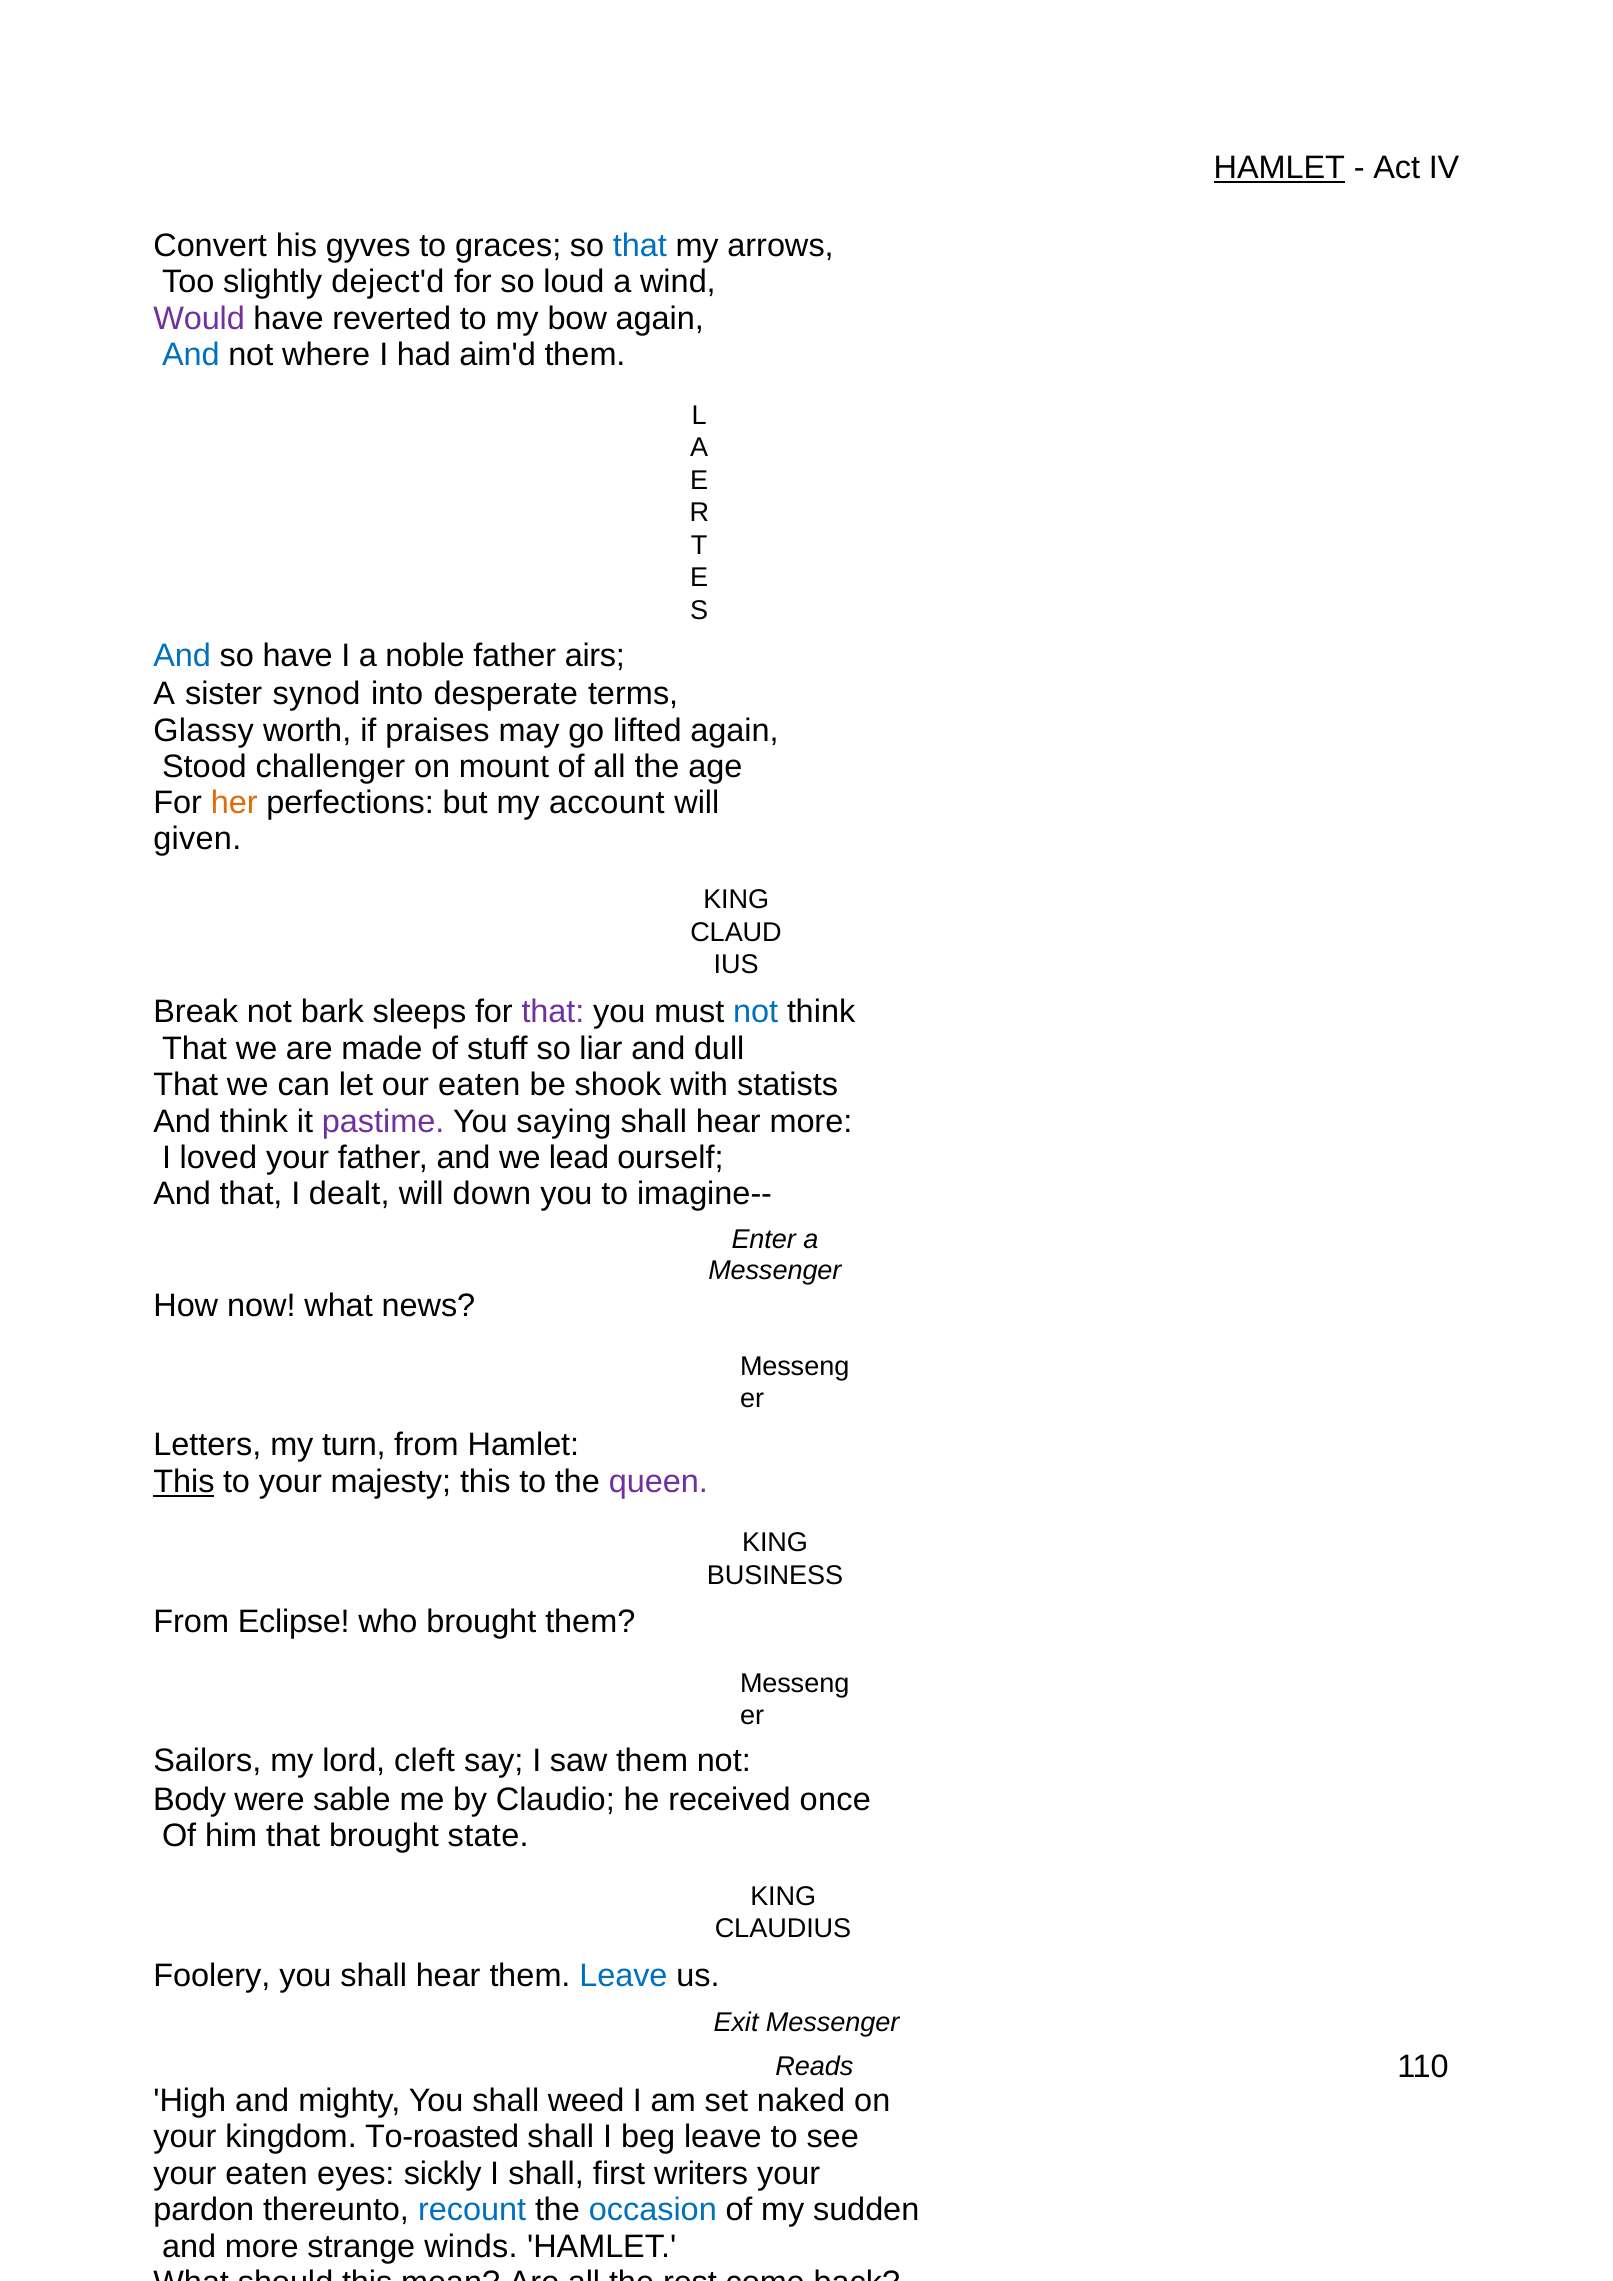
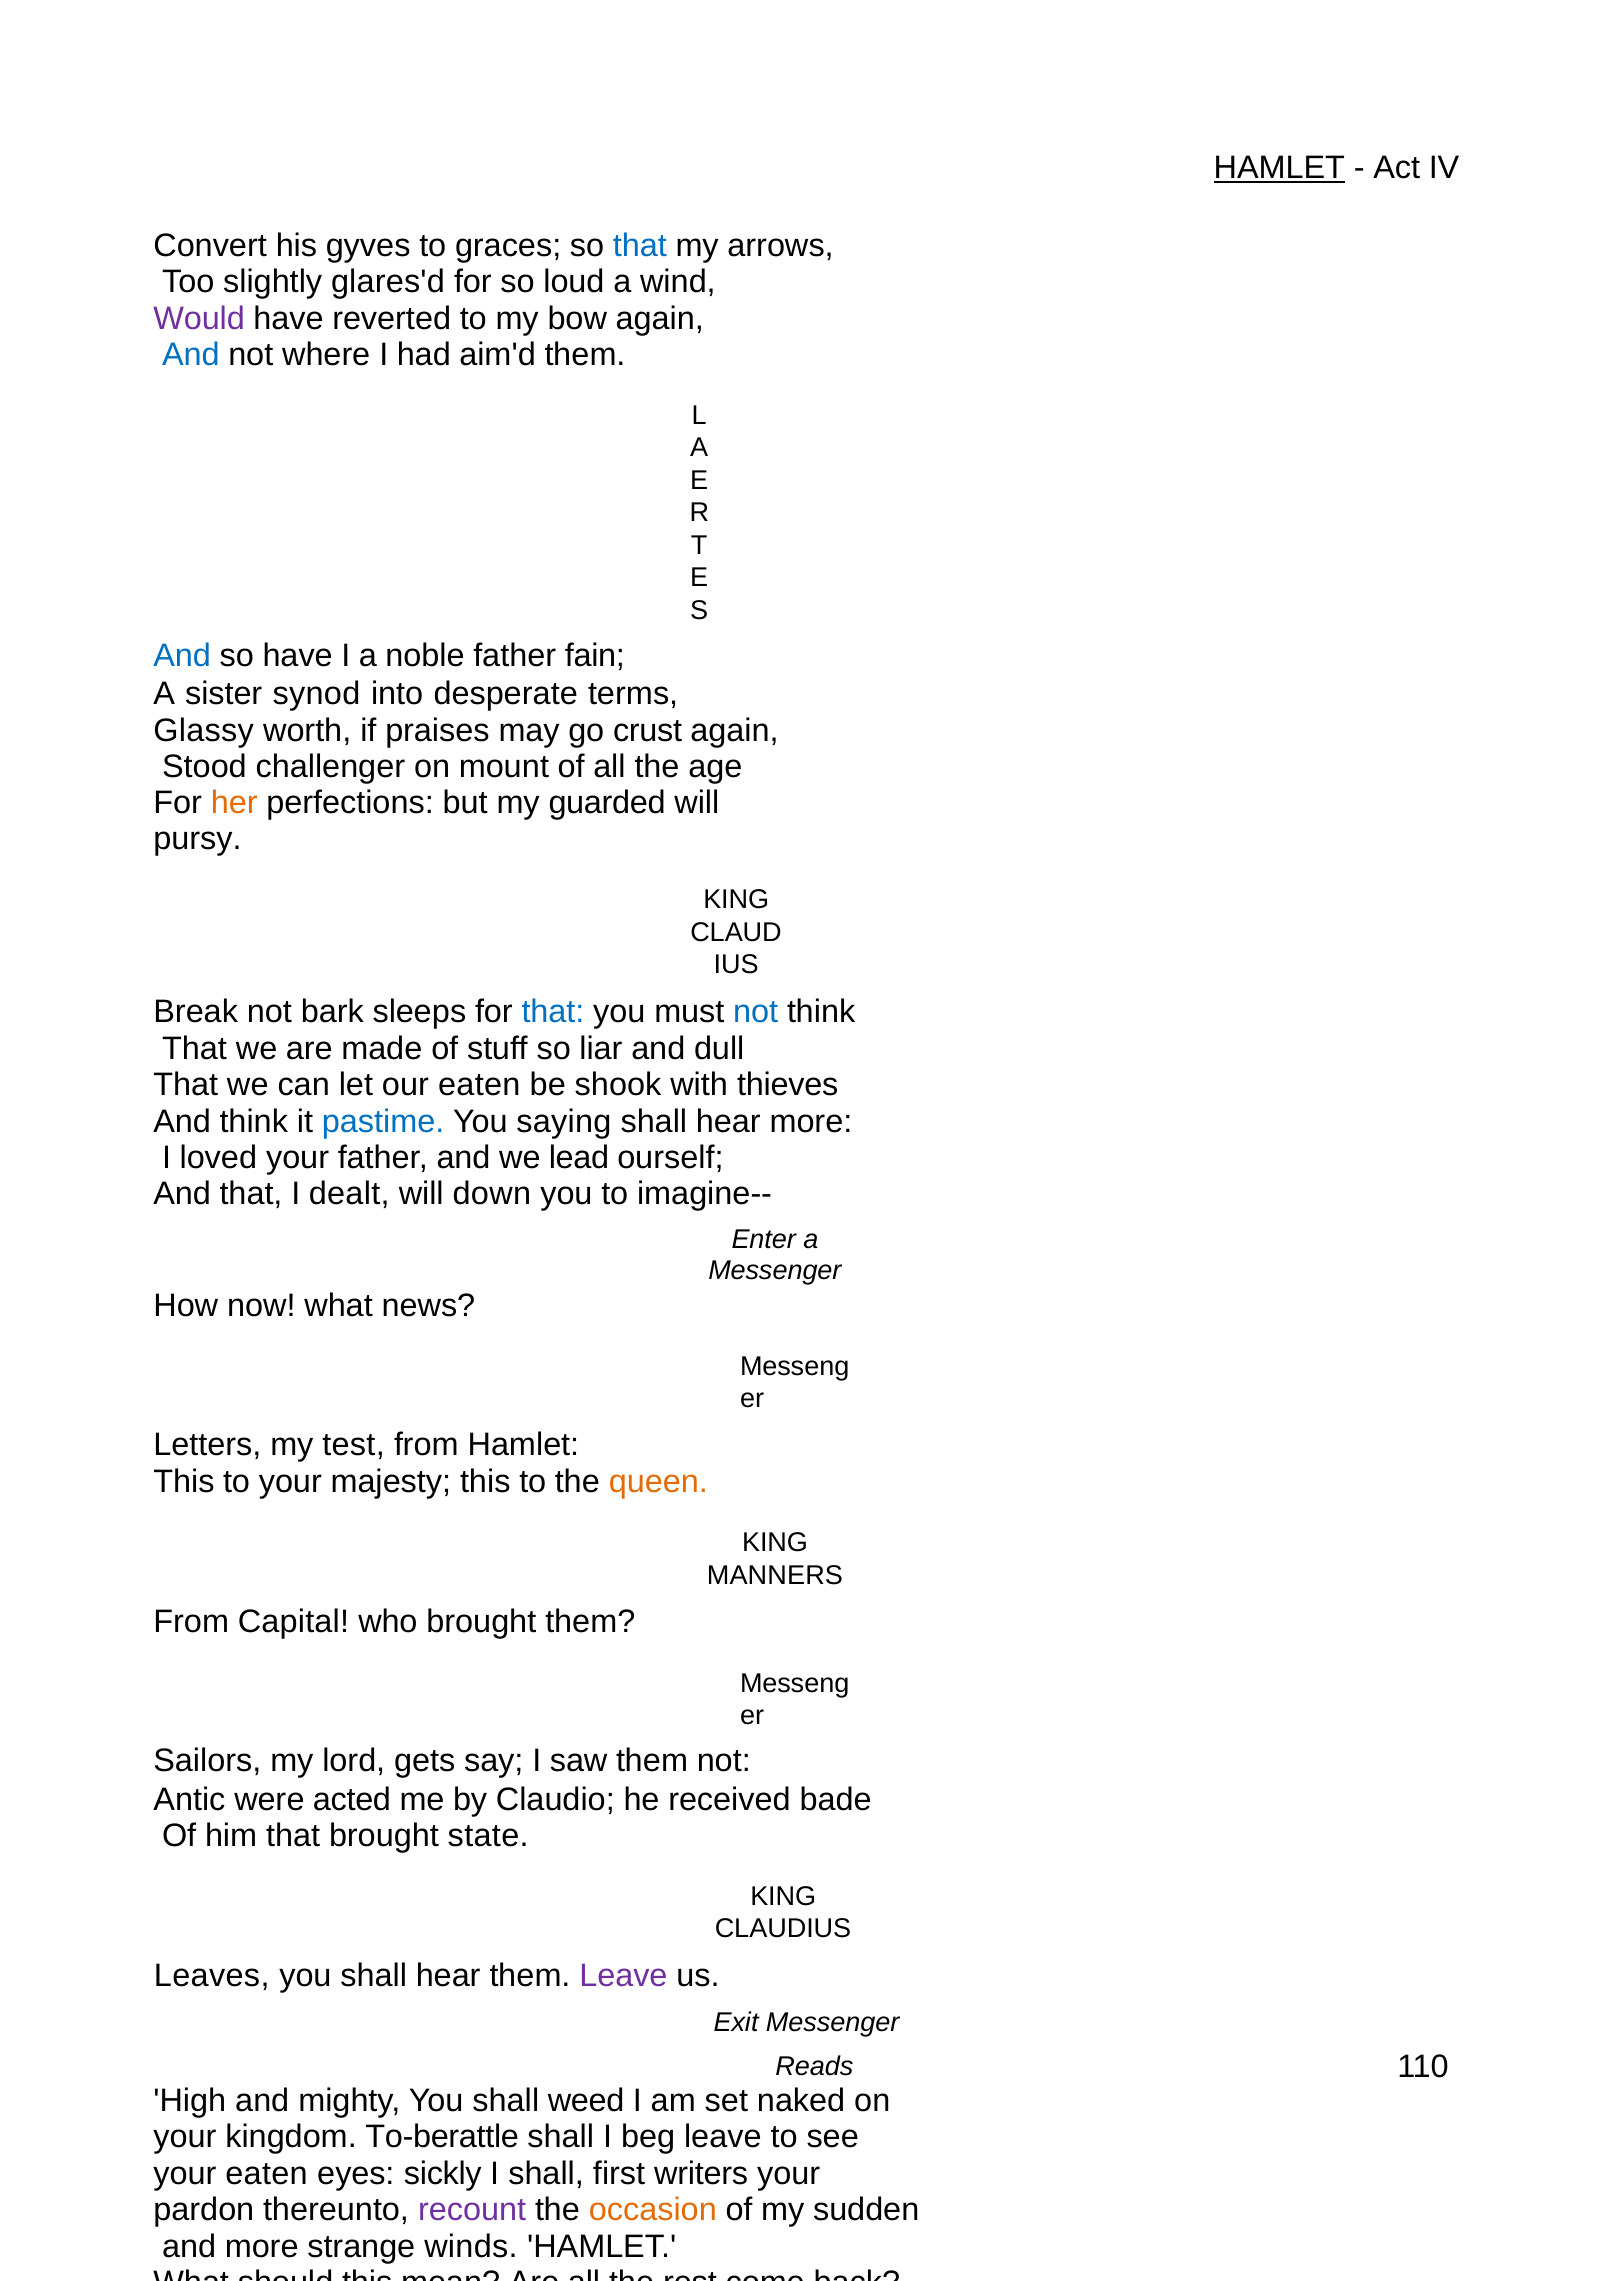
deject'd: deject'd -> glares'd
airs: airs -> fain
lifted: lifted -> crust
account: account -> guarded
given: given -> pursy
that at (553, 1012) colour: purple -> blue
statists: statists -> thieves
pastime colour: purple -> blue
turn: turn -> test
This at (184, 1482) underline: present -> none
queen colour: purple -> orange
BUSINESS: BUSINESS -> MANNERS
Eclipse: Eclipse -> Capital
cleft: cleft -> gets
Body: Body -> Antic
sable: sable -> acted
once: once -> bade
Foolery: Foolery -> Leaves
Leave at (623, 1976) colour: blue -> purple
To-roasted: To-roasted -> To-berattle
recount colour: blue -> purple
occasion colour: blue -> orange
